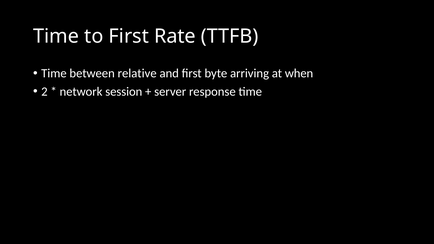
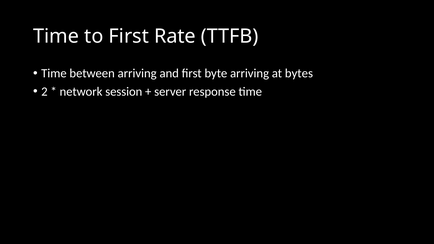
between relative: relative -> arriving
when: when -> bytes
